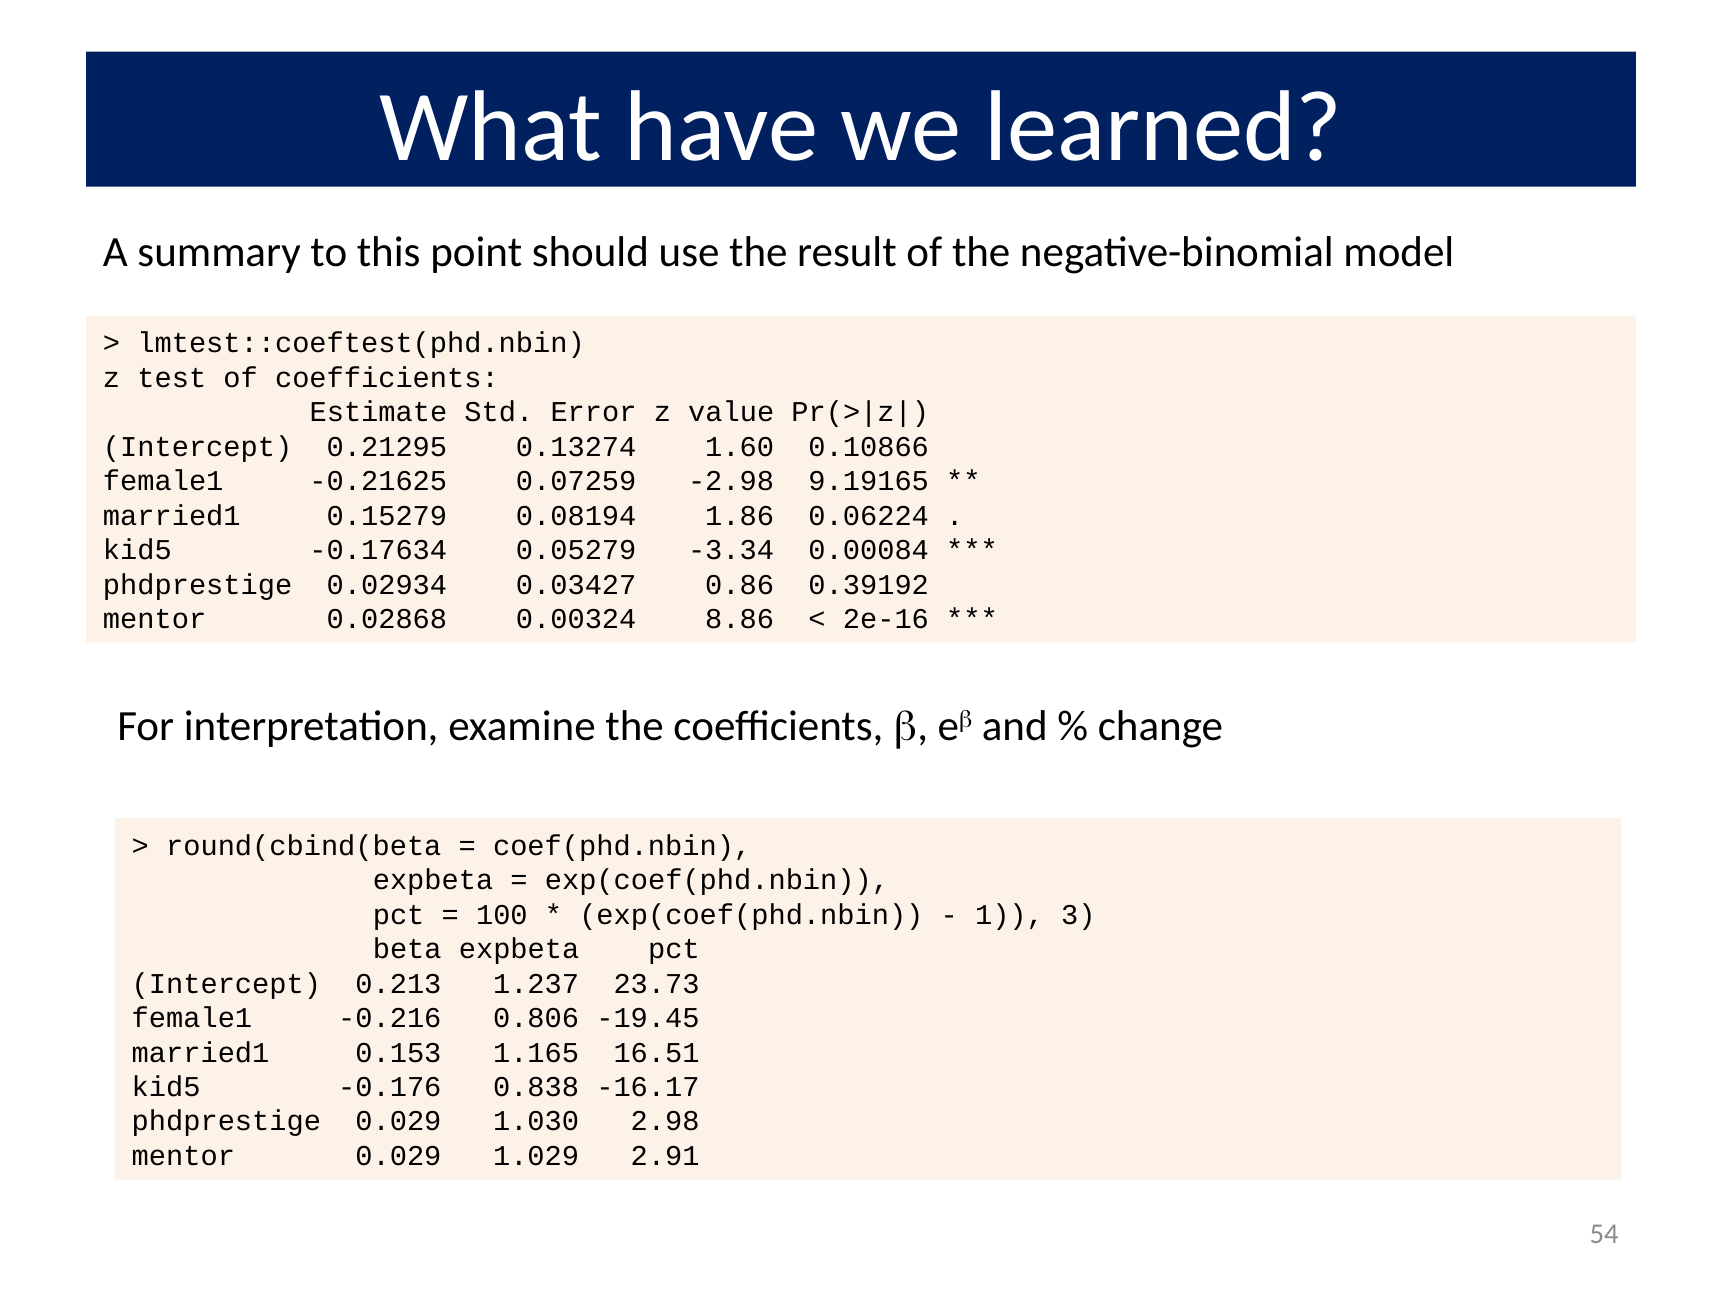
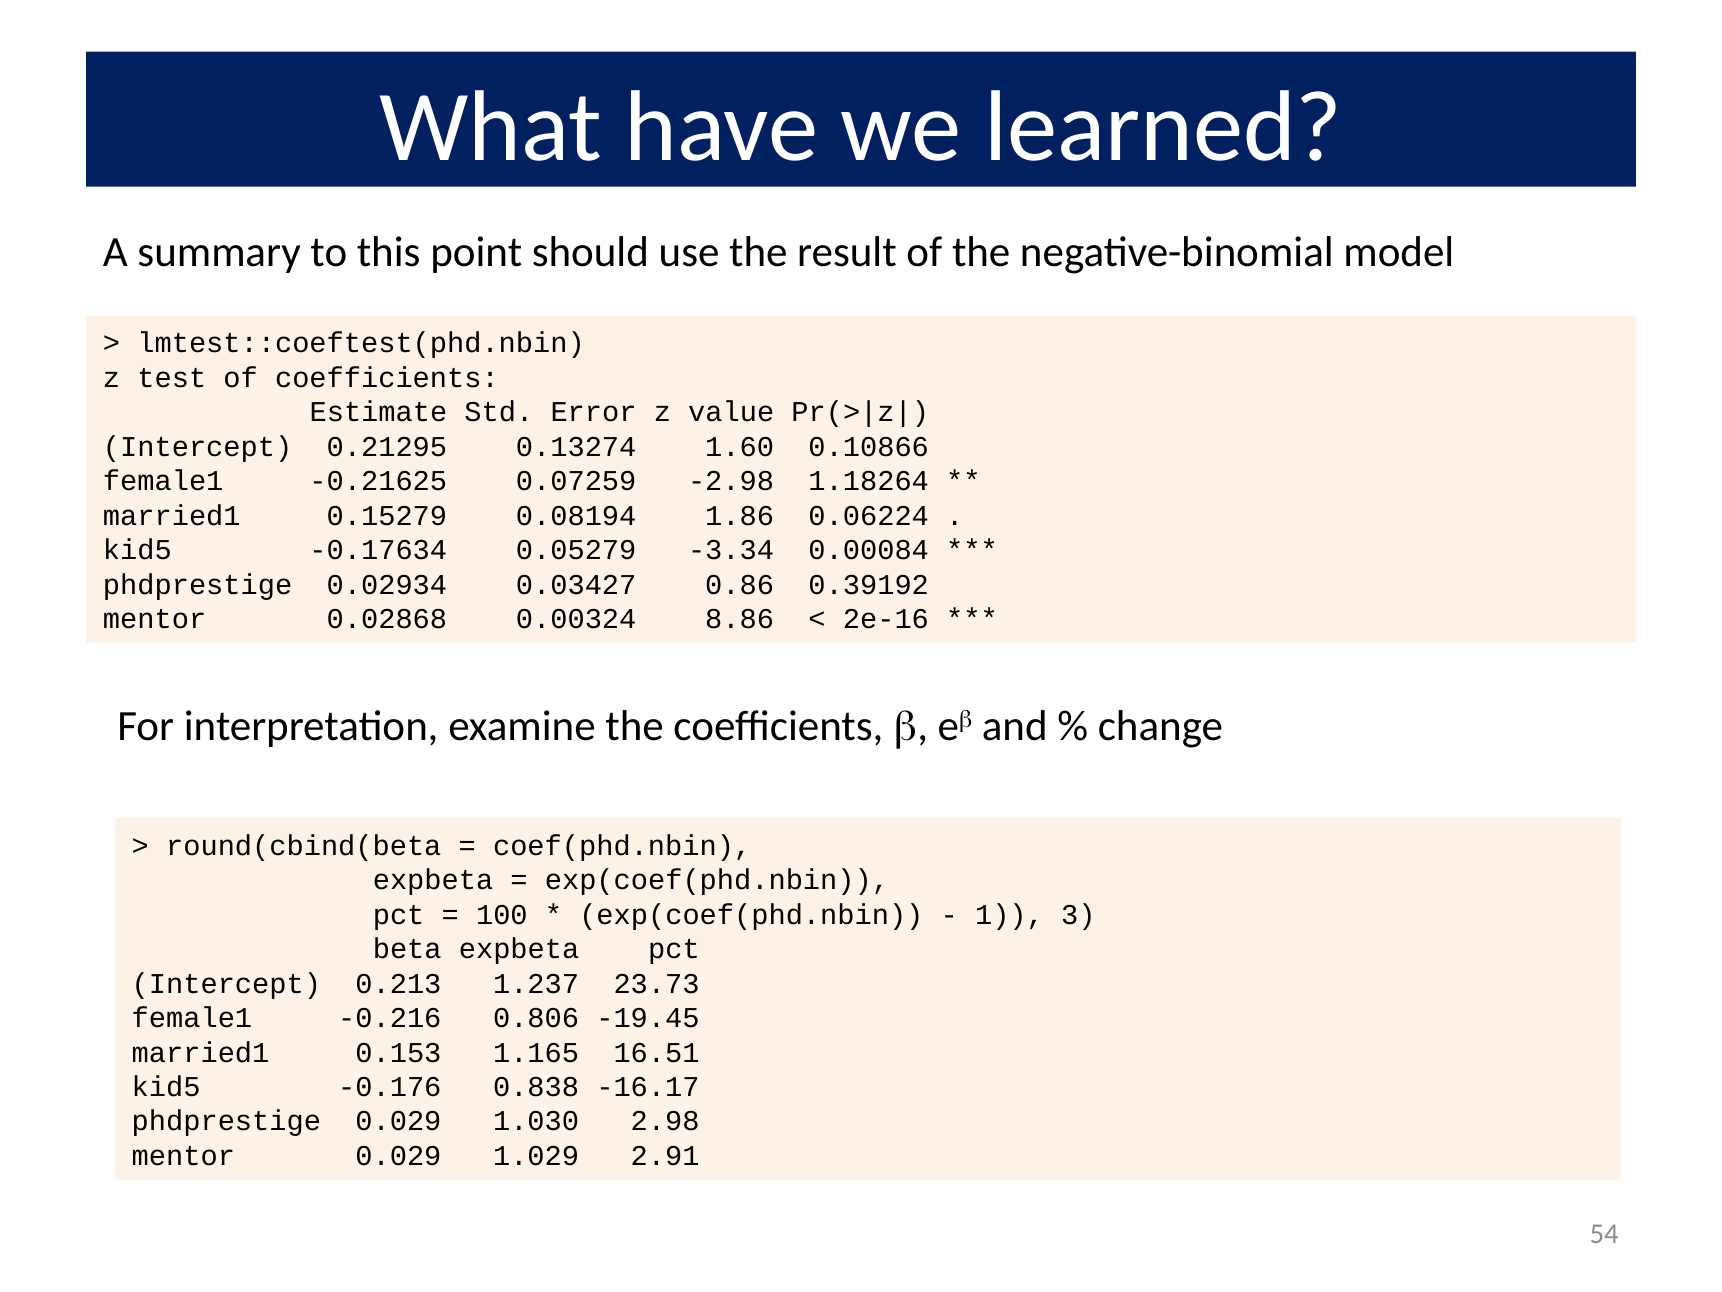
9.19165: 9.19165 -> 1.18264
